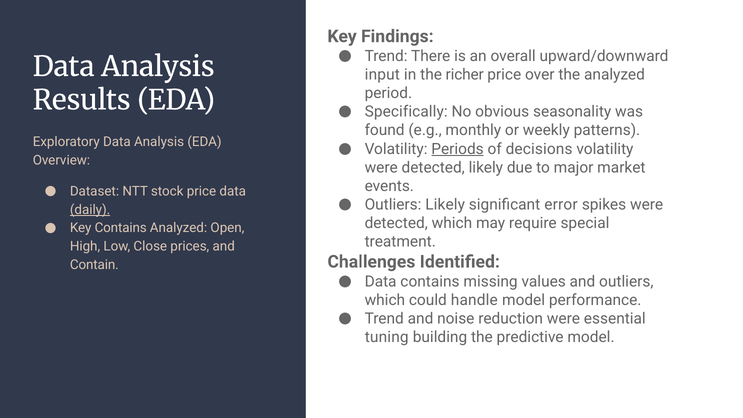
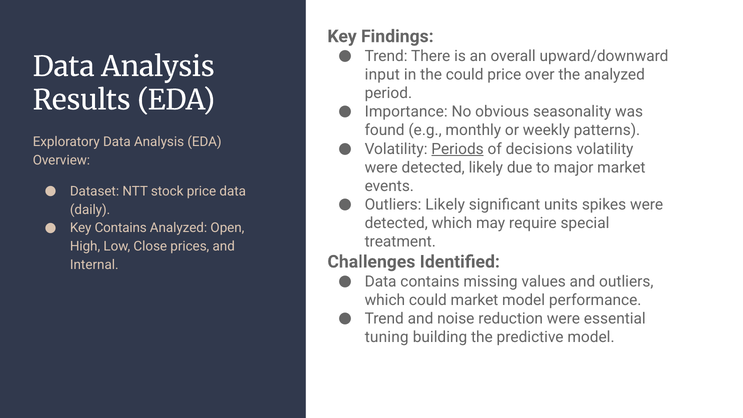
the richer: richer -> could
Specifically: Specifically -> Importance
error: error -> units
daily underline: present -> none
Contain: Contain -> Internal
could handle: handle -> market
